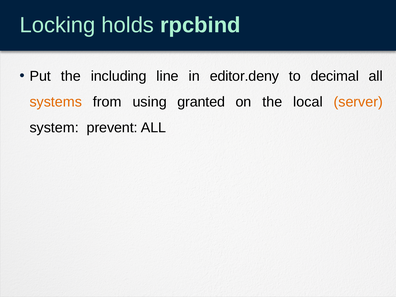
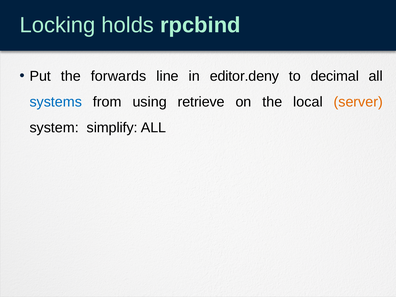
including: including -> forwards
systems colour: orange -> blue
granted: granted -> retrieve
prevent: prevent -> simplify
